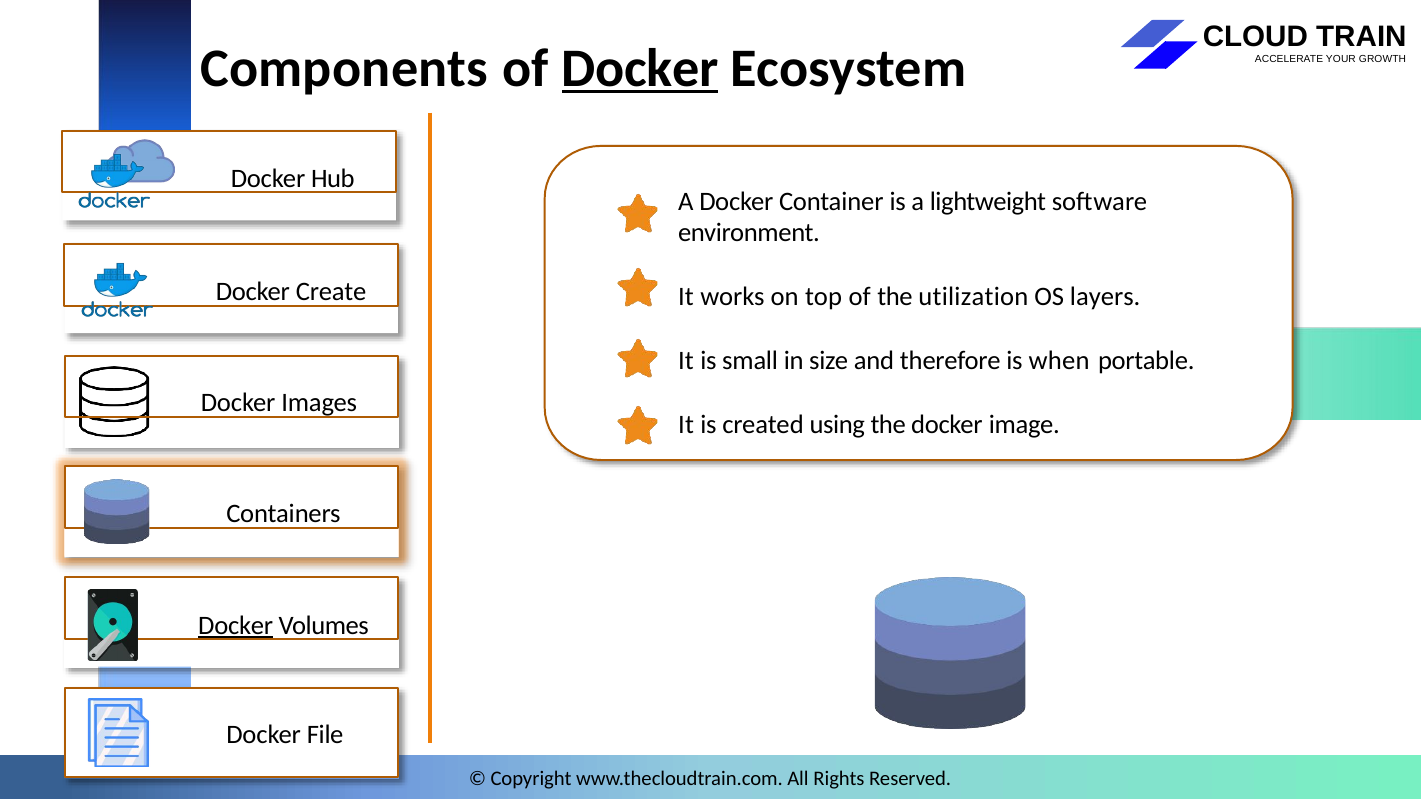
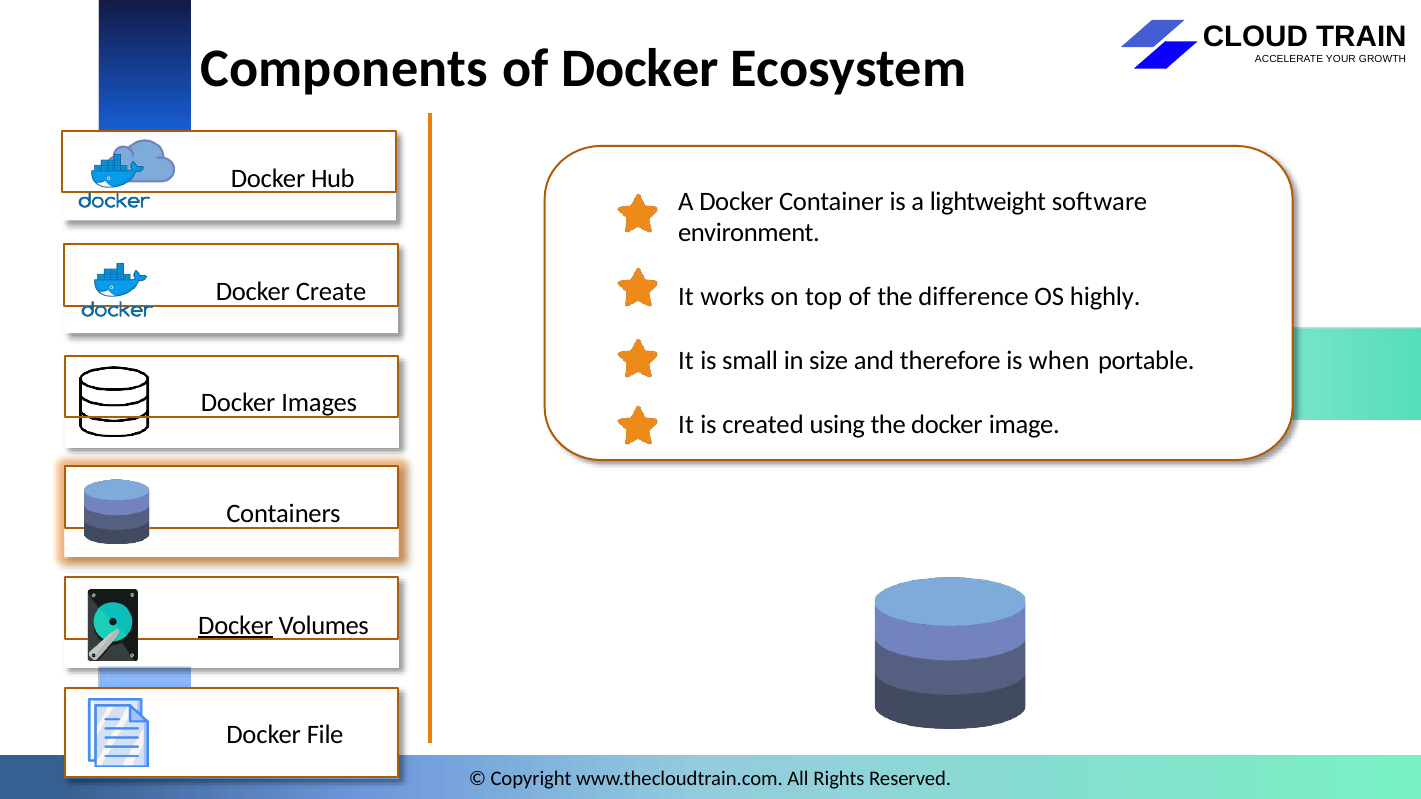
Docker at (640, 68) underline: present -> none
utilization: utilization -> difference
layers: layers -> highly
